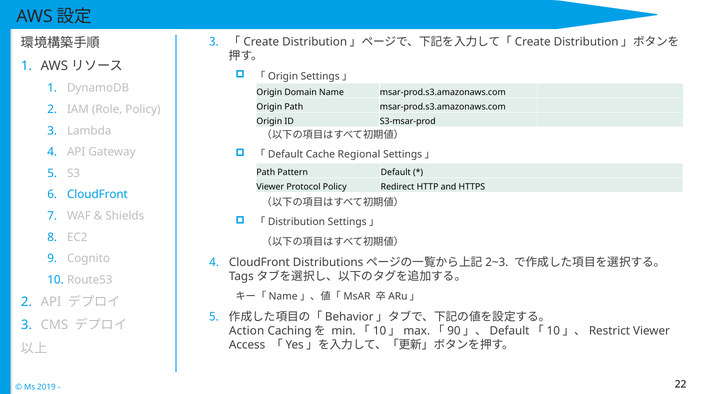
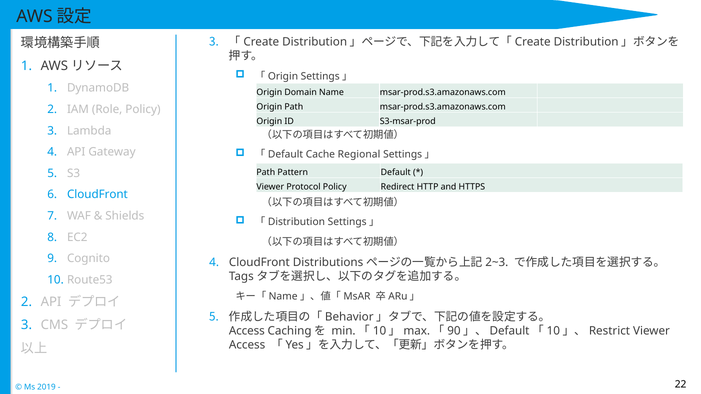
Action at (247, 331): Action -> Access
